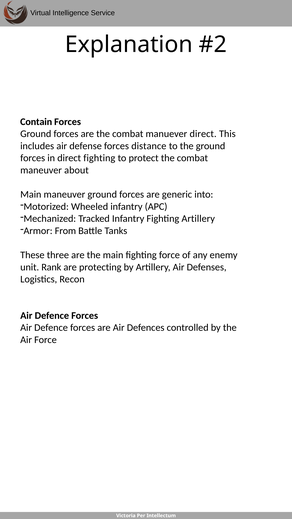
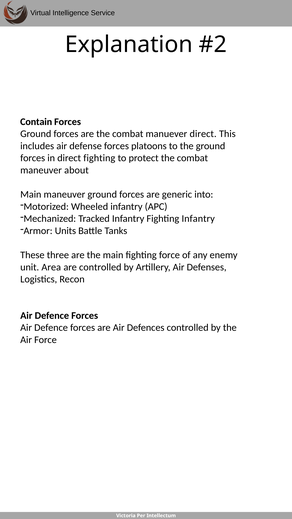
distance: distance -> platoons
Fighting Artillery: Artillery -> Infantry
From: From -> Units
Rank: Rank -> Area
are protecting: protecting -> controlled
